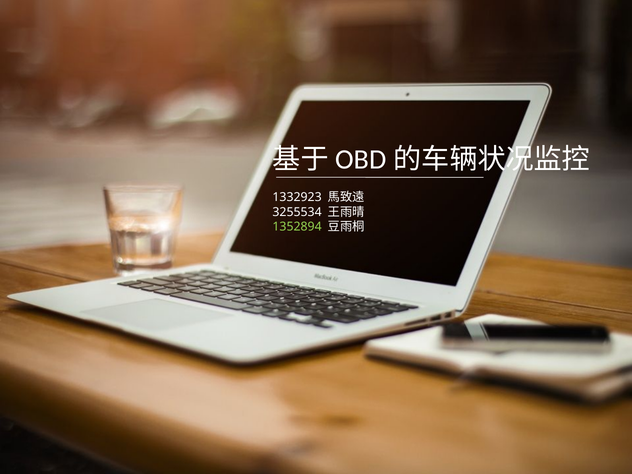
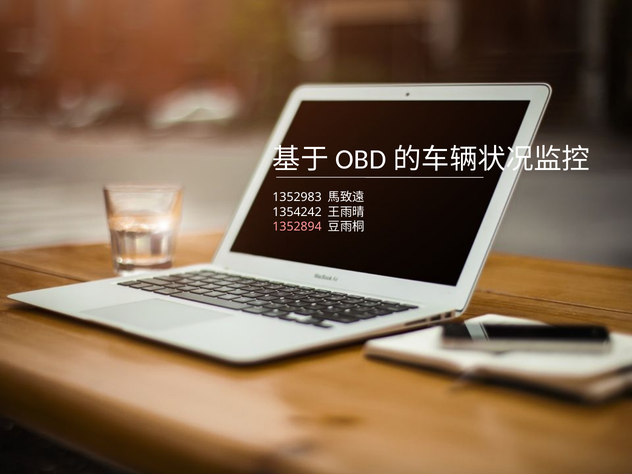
1332923: 1332923 -> 1352983
3255534: 3255534 -> 1354242
1352894 colour: light green -> pink
